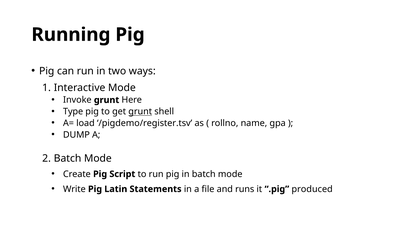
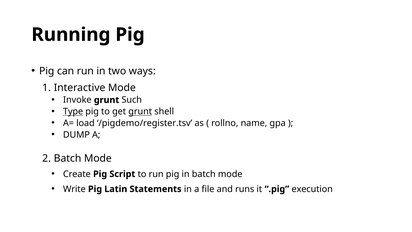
Here: Here -> Such
Type underline: none -> present
produced: produced -> execution
